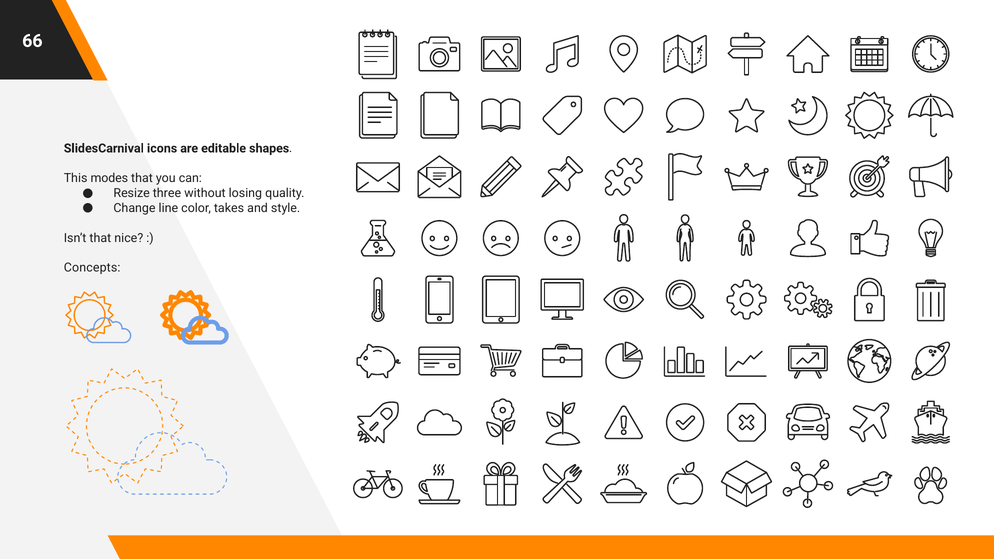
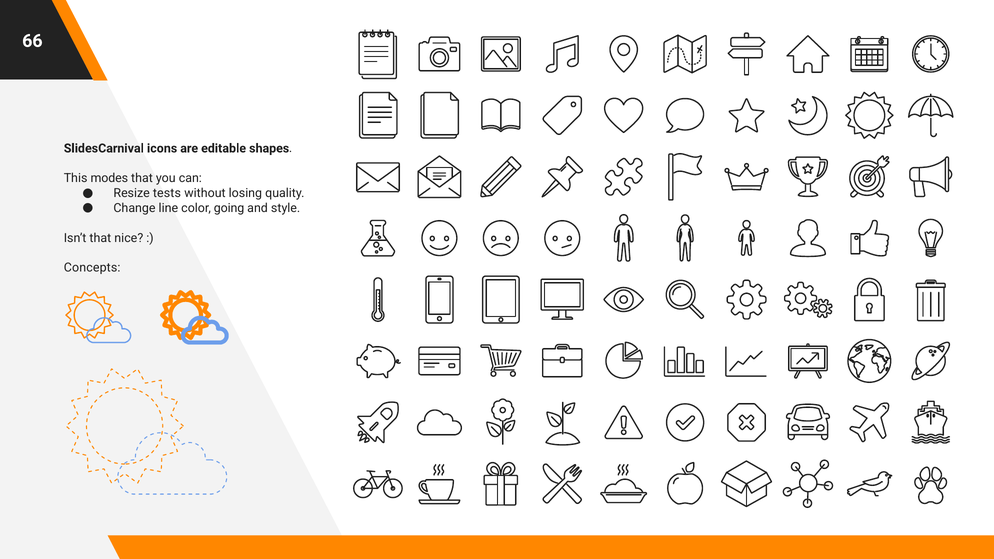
three: three -> tests
takes: takes -> going
